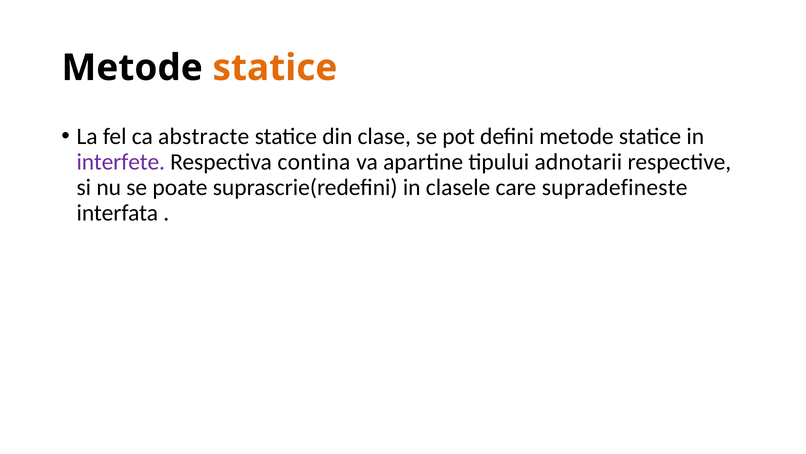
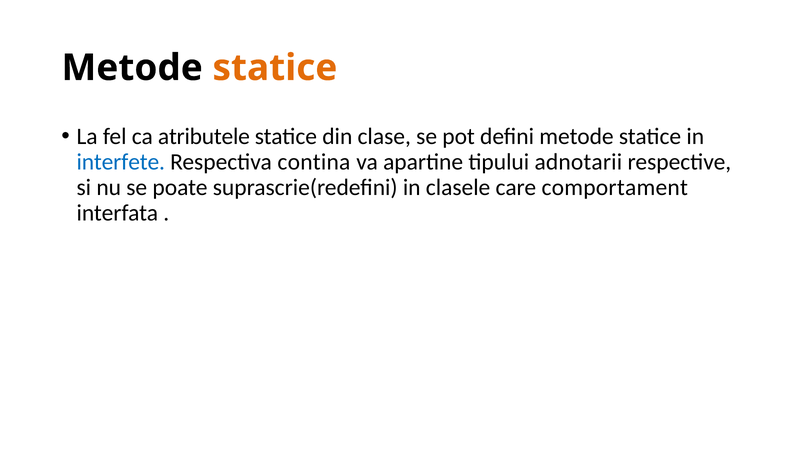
abstracte: abstracte -> atributele
interfete colour: purple -> blue
supradefineste: supradefineste -> comportament
